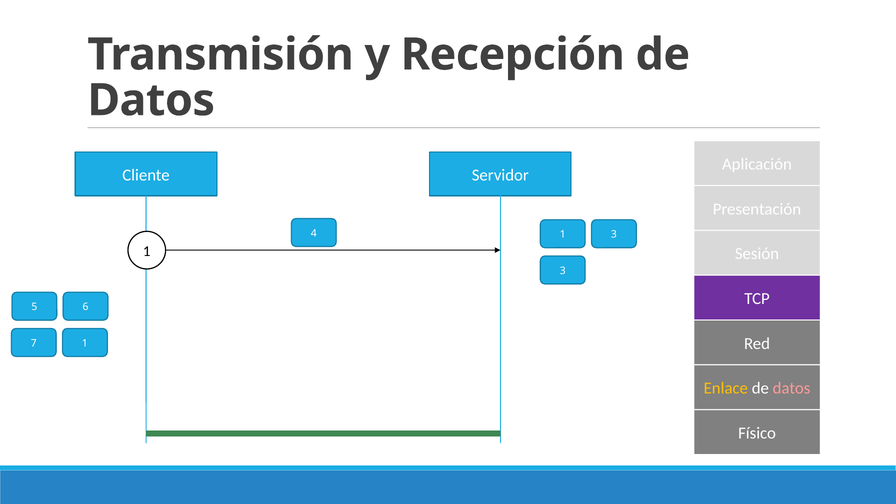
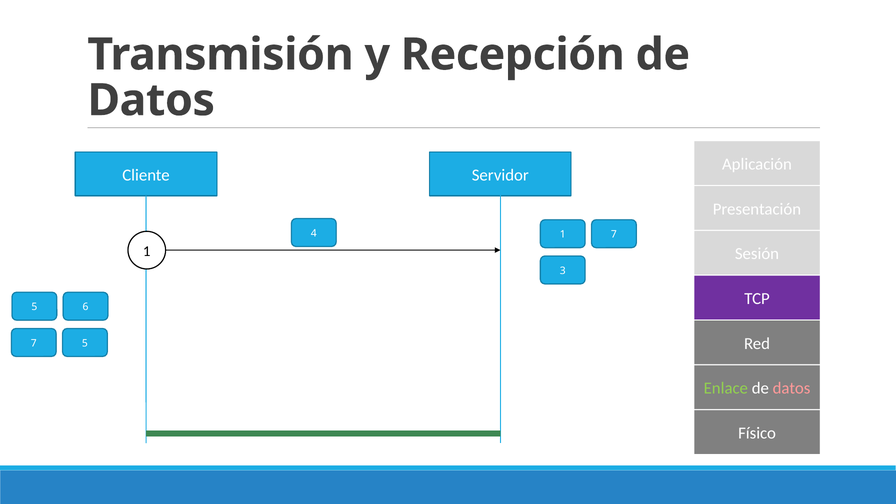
1 3: 3 -> 7
7 1: 1 -> 5
Enlace colour: yellow -> light green
